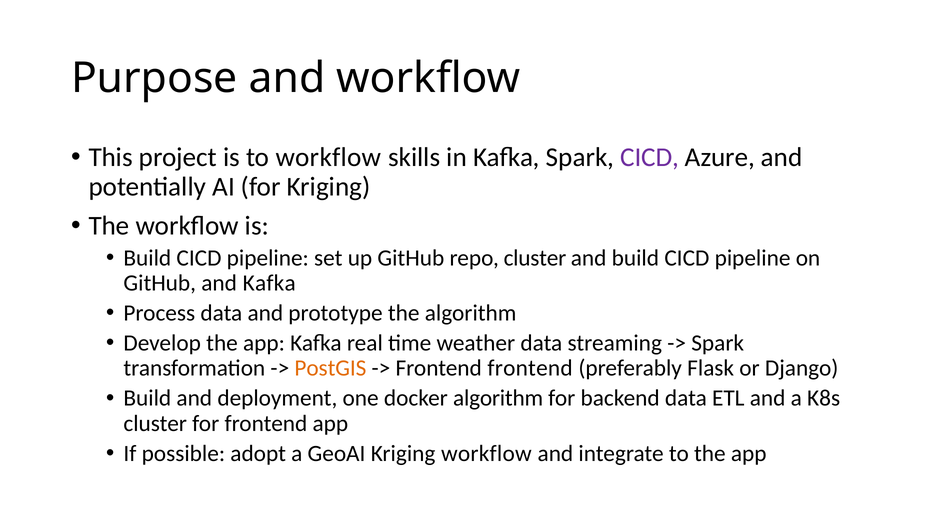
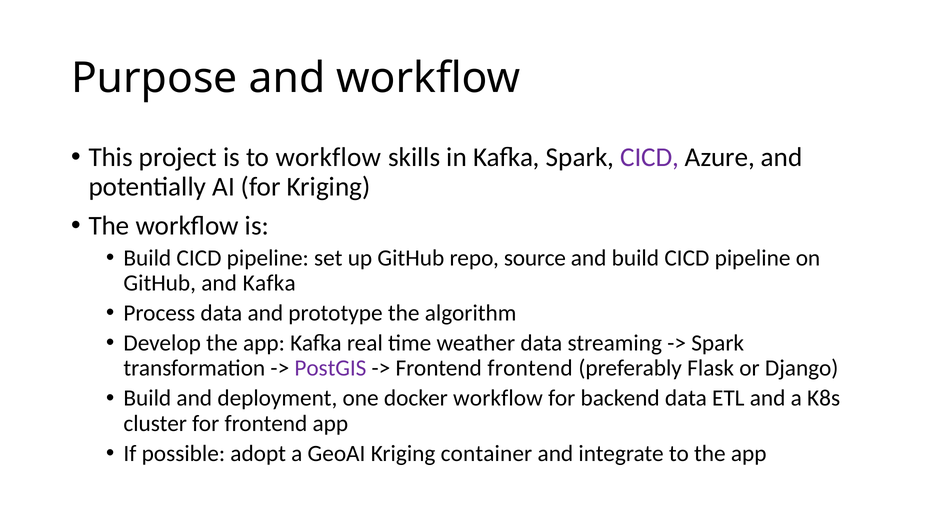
repo cluster: cluster -> source
PostGIS colour: orange -> purple
docker algorithm: algorithm -> workflow
Kriging workflow: workflow -> container
